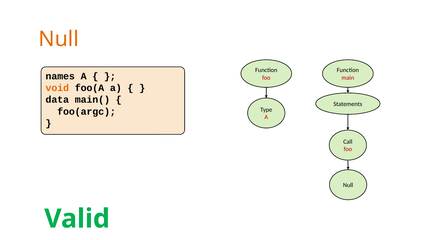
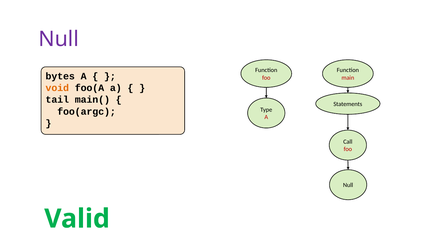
Null at (59, 39) colour: orange -> purple
names: names -> bytes
data: data -> tail
